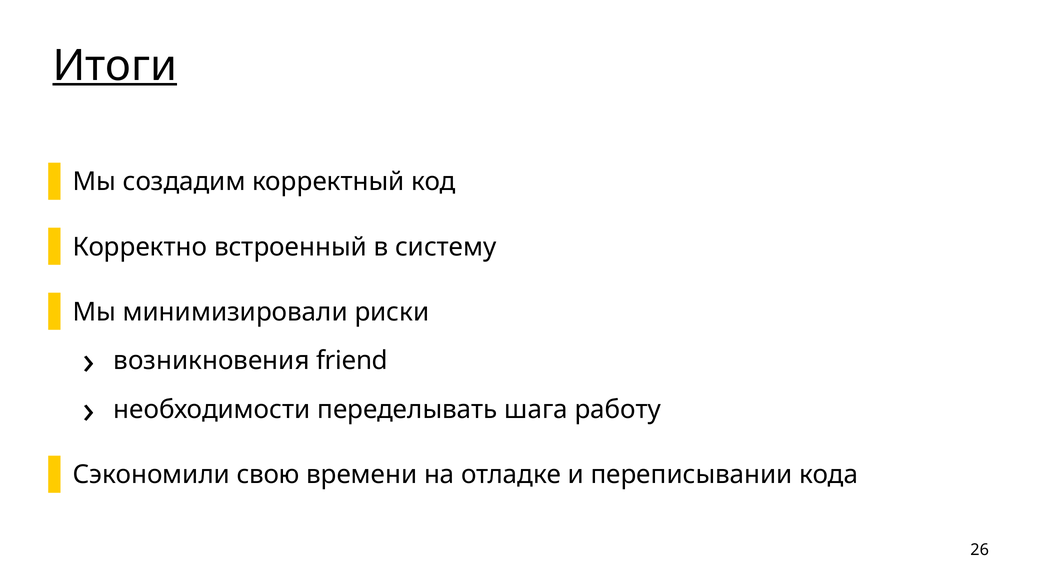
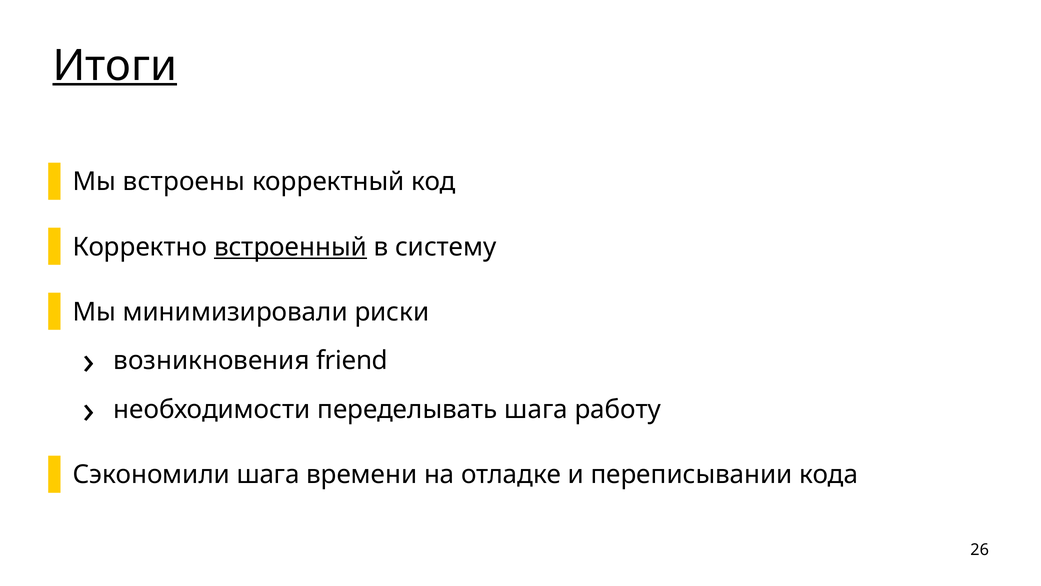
создадим: создадим -> встроены
встроенный underline: none -> present
Сэкономили свою: свою -> шага
